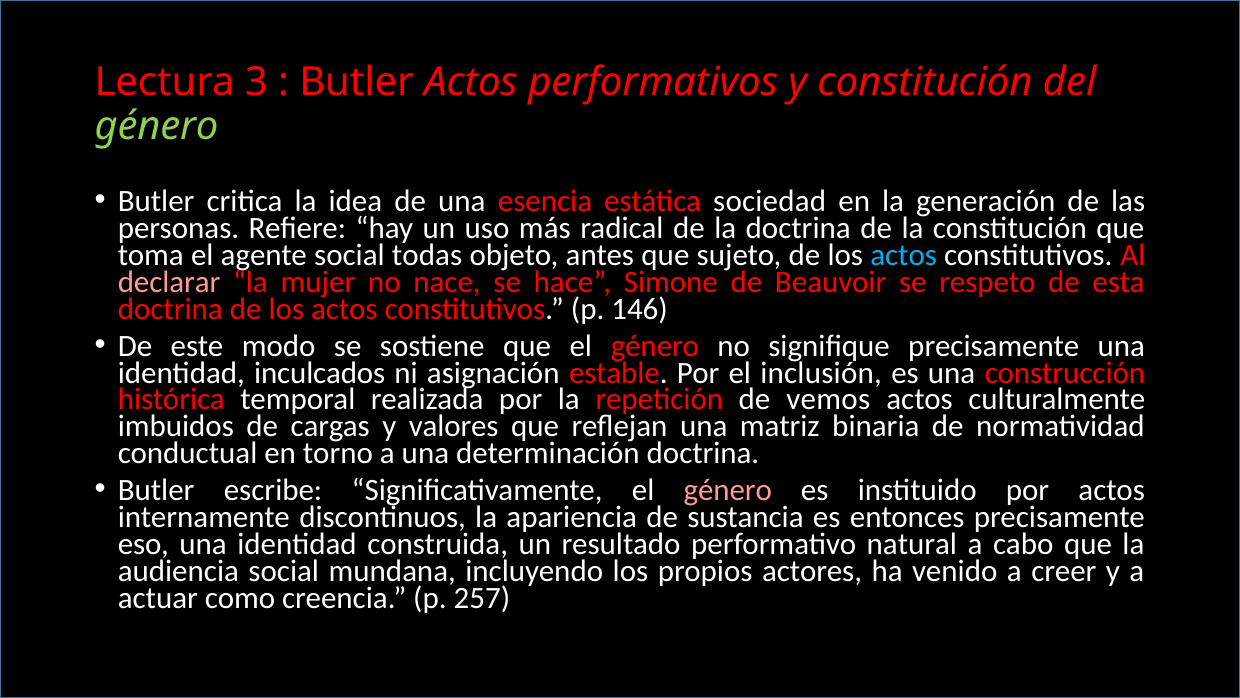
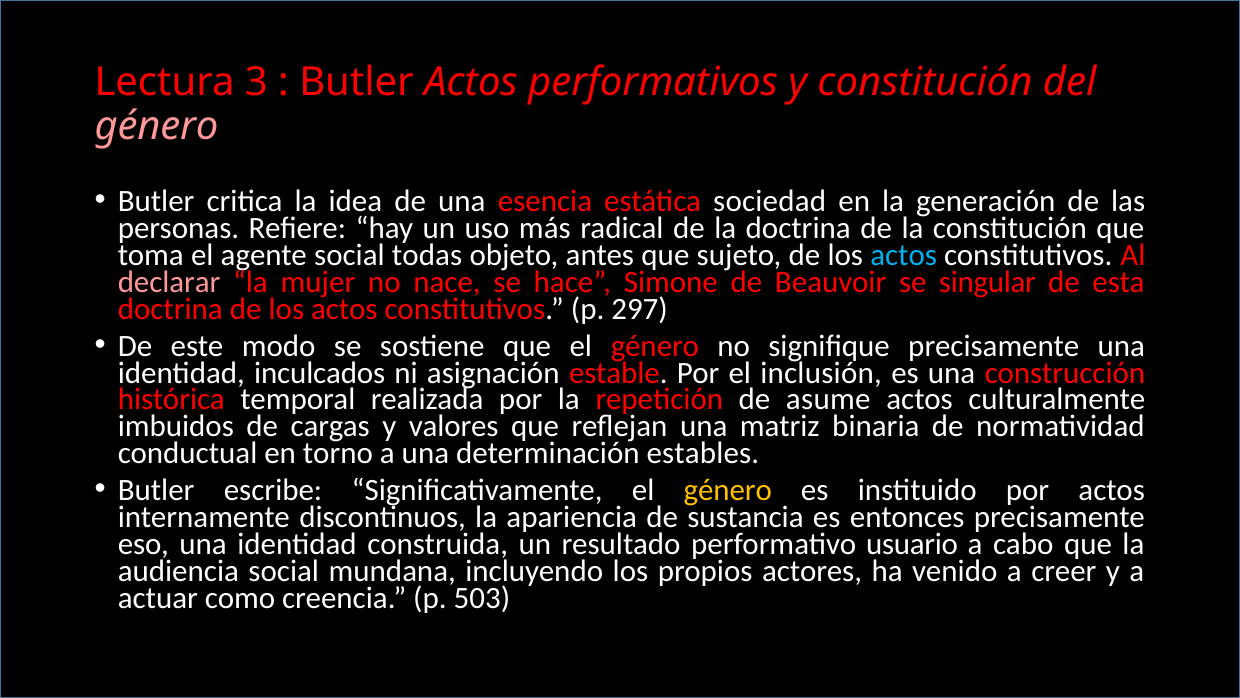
género at (157, 126) colour: light green -> pink
respeto: respeto -> singular
146: 146 -> 297
vemos: vemos -> asume
determinación doctrina: doctrina -> estables
género at (728, 490) colour: pink -> yellow
natural: natural -> usuario
257: 257 -> 503
